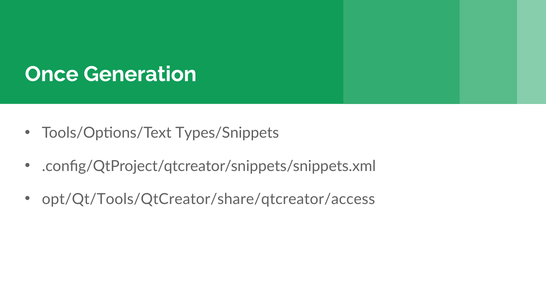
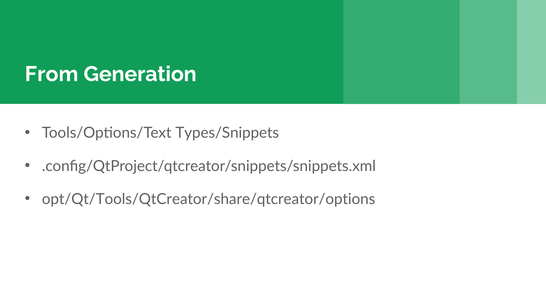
Once: Once -> From
opt/Qt/Tools/QtCreator/share/qtcreator/access: opt/Qt/Tools/QtCreator/share/qtcreator/access -> opt/Qt/Tools/QtCreator/share/qtcreator/options
